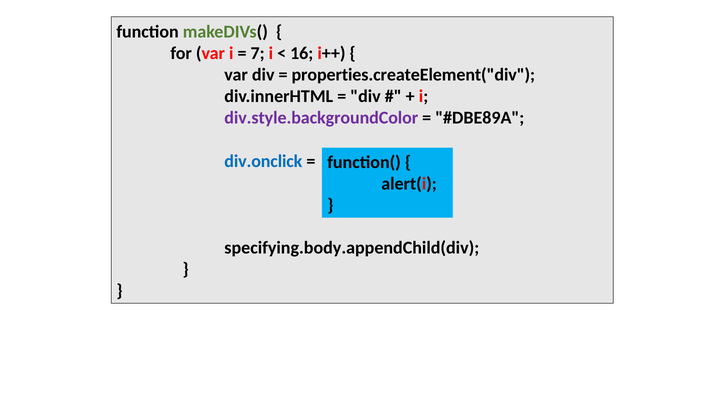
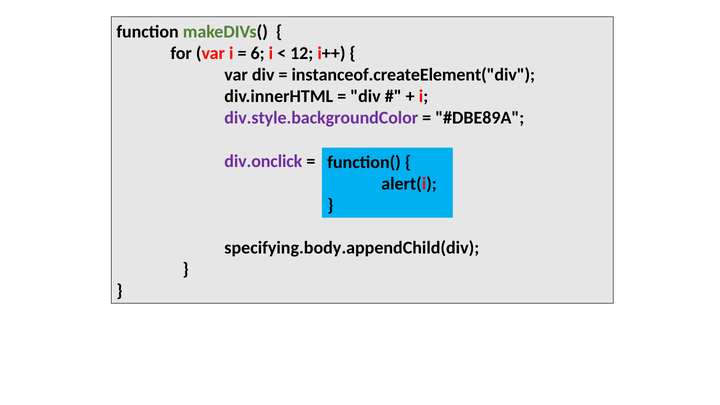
7: 7 -> 6
16: 16 -> 12
properties.createElement("div: properties.createElement("div -> instanceof.createElement("div
div.onclick colour: blue -> purple
